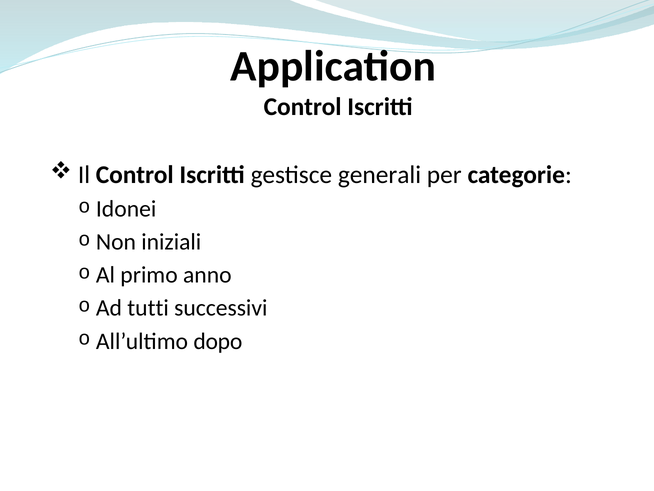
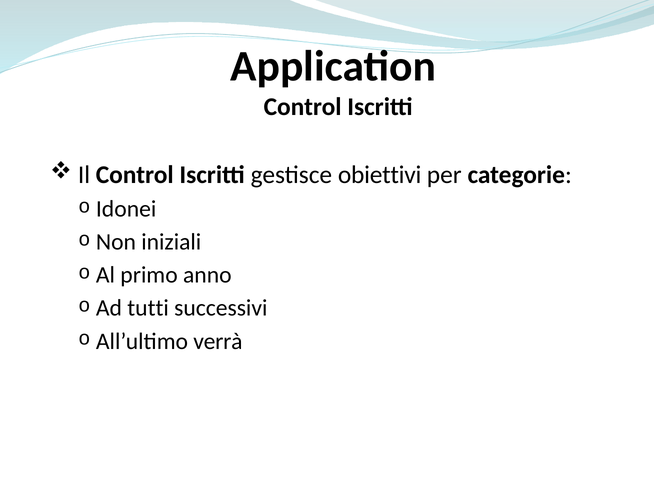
generali: generali -> obiettivi
dopo: dopo -> verrà
